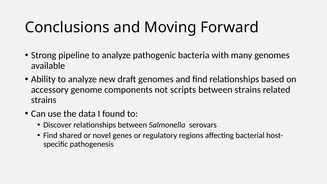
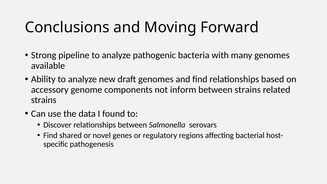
scripts: scripts -> inform
